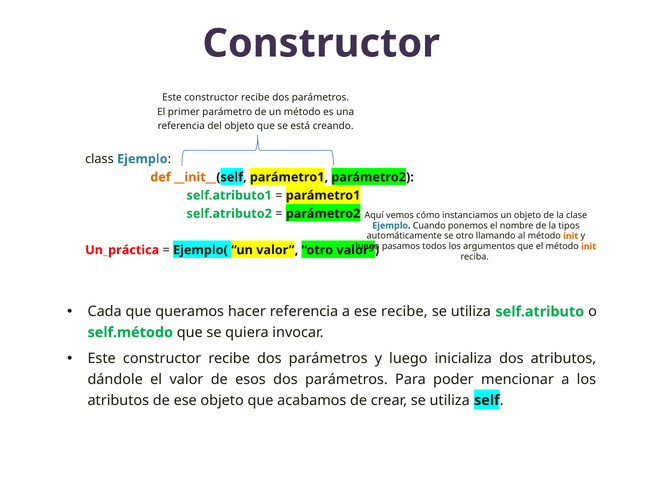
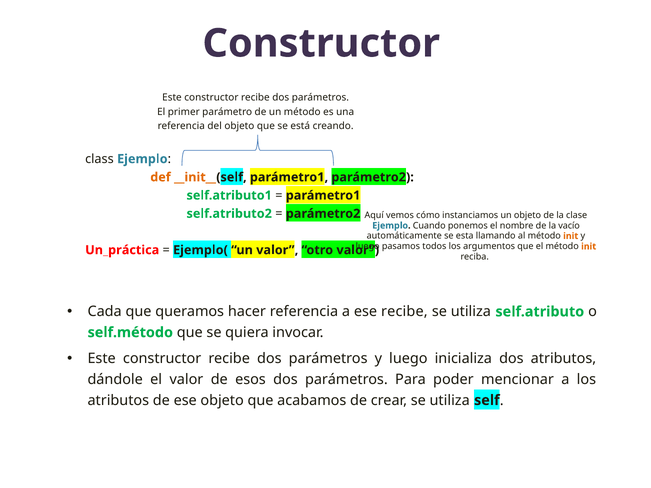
tipos: tipos -> vacío
se otro: otro -> esta
